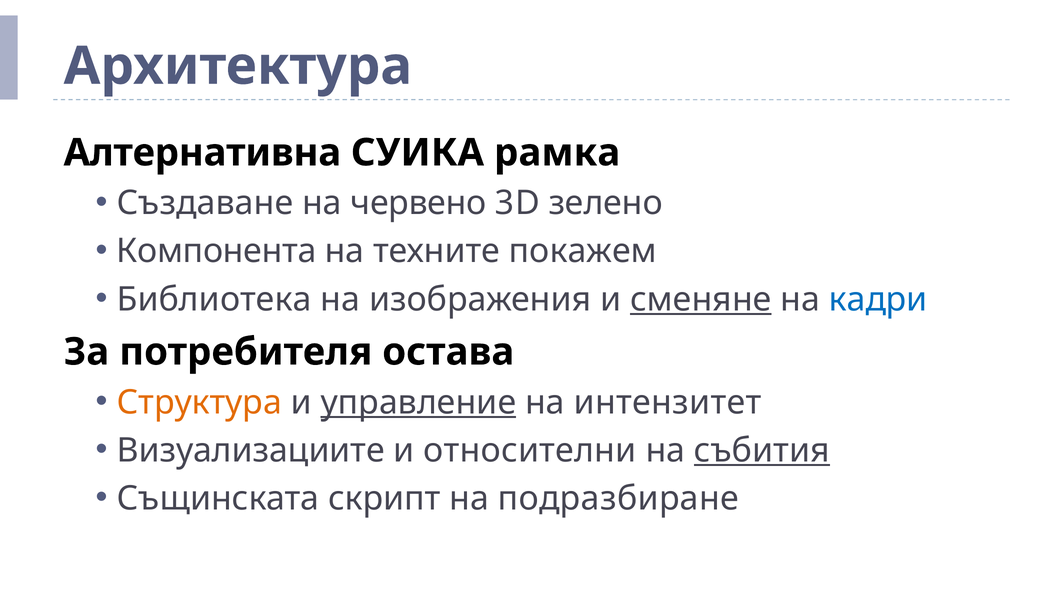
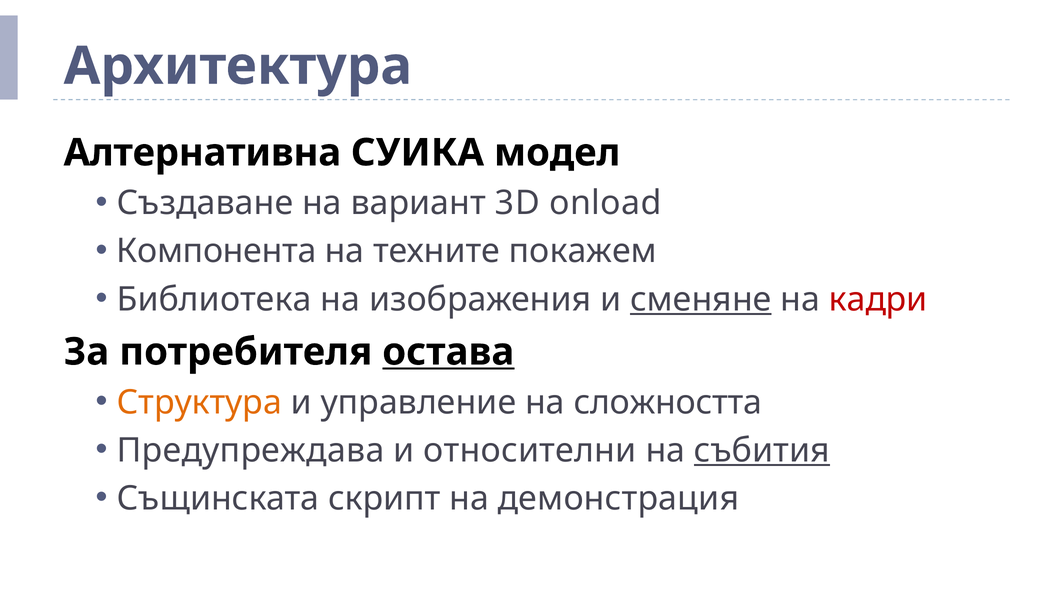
рамка: рамка -> модел
червено: червено -> вариант
зелено: зелено -> onload
кадри colour: blue -> red
остава underline: none -> present
управление underline: present -> none
интензитет: интензитет -> сложността
Визуализациите: Визуализациите -> Предупреждава
подразбиране: подразбиране -> демонстрация
